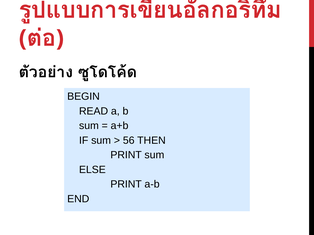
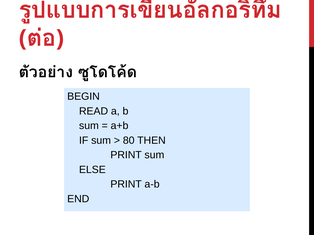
56: 56 -> 80
